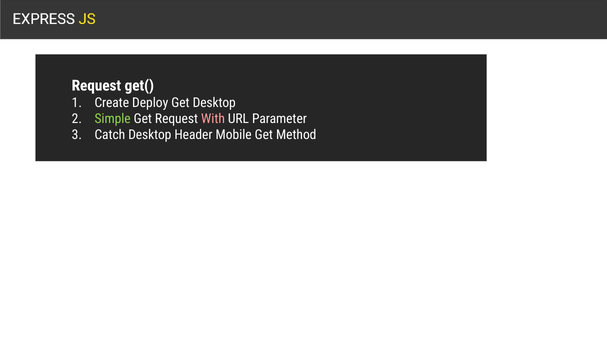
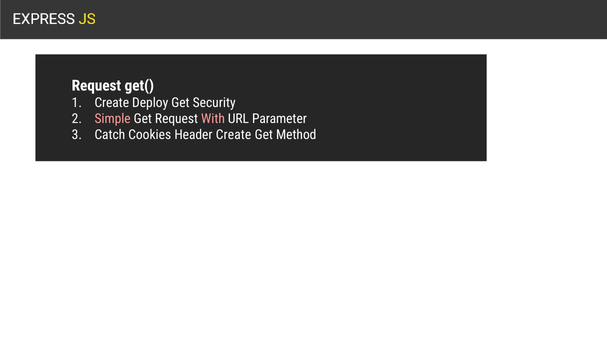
Get Desktop: Desktop -> Security
Simple colour: light green -> pink
Catch Desktop: Desktop -> Cookies
Header Mobile: Mobile -> Create
